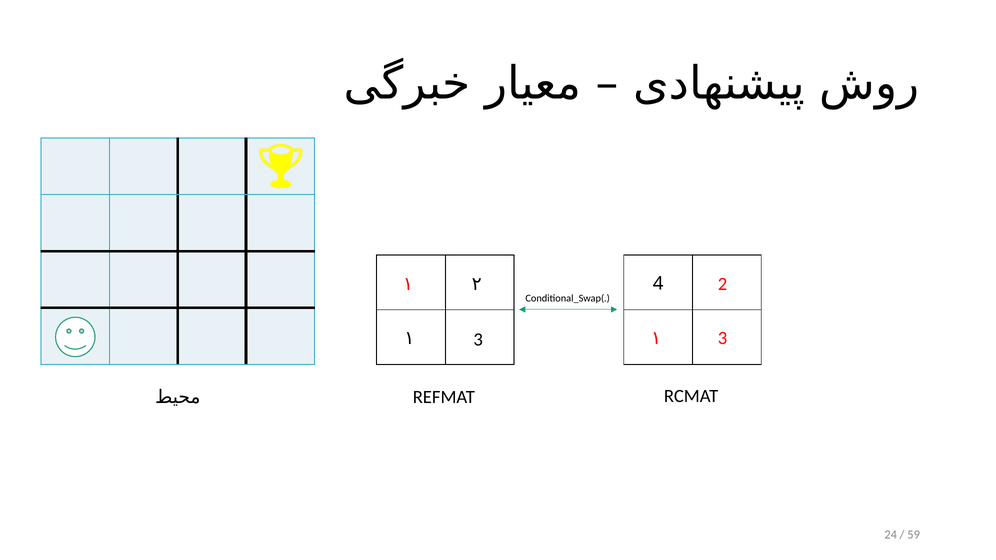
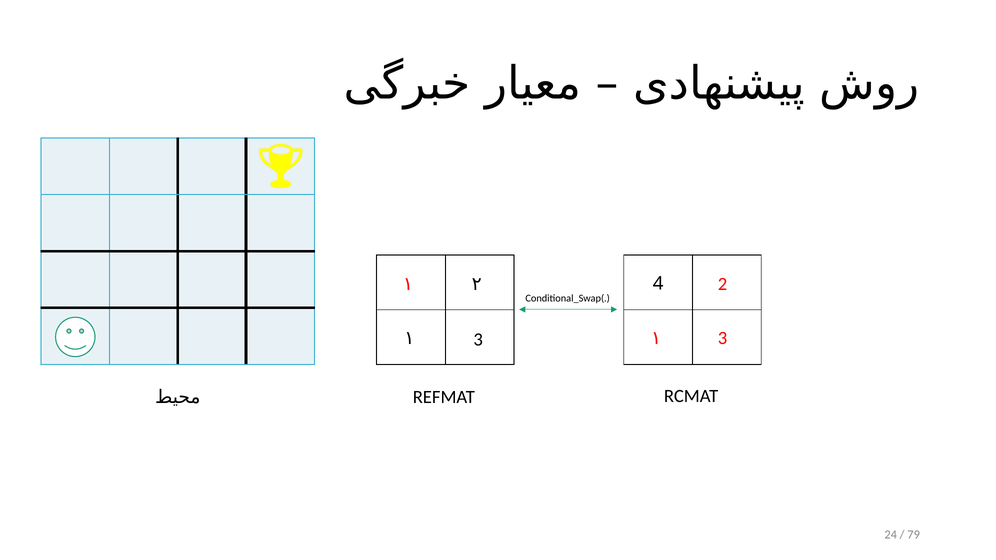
59: 59 -> 79
